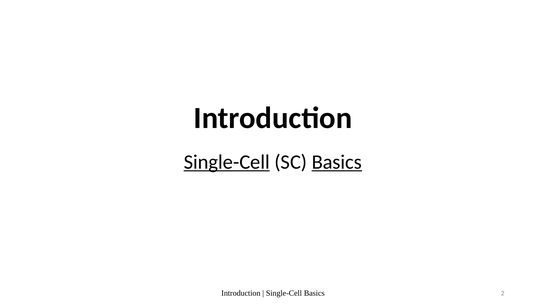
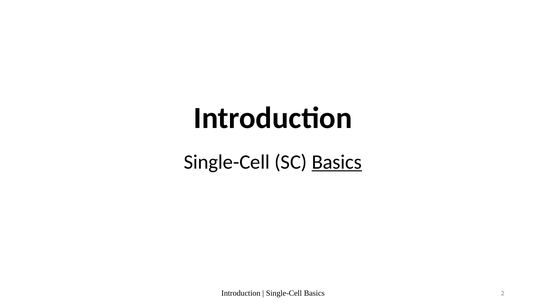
Single-Cell at (227, 162) underline: present -> none
